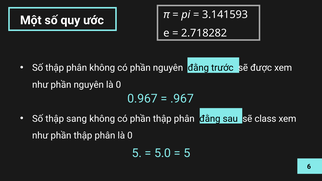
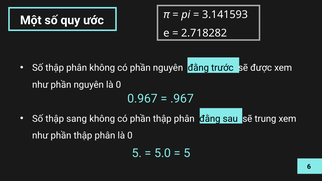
class: class -> trung
